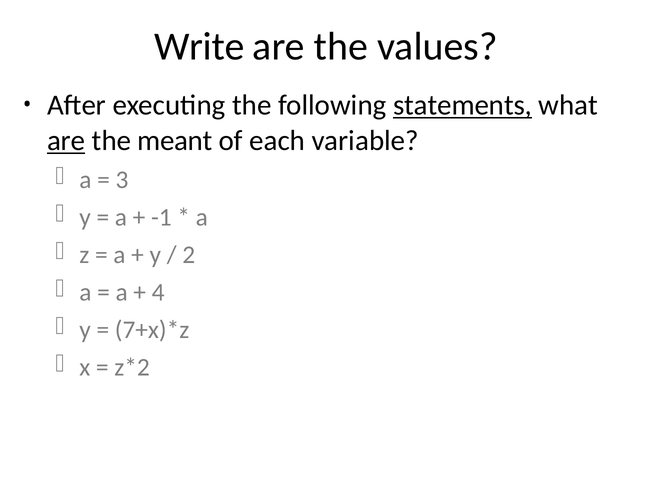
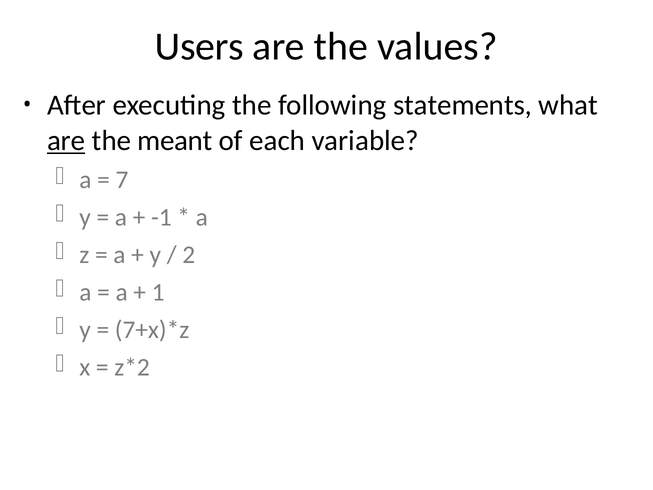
Write: Write -> Users
statements underline: present -> none
3: 3 -> 7
4: 4 -> 1
